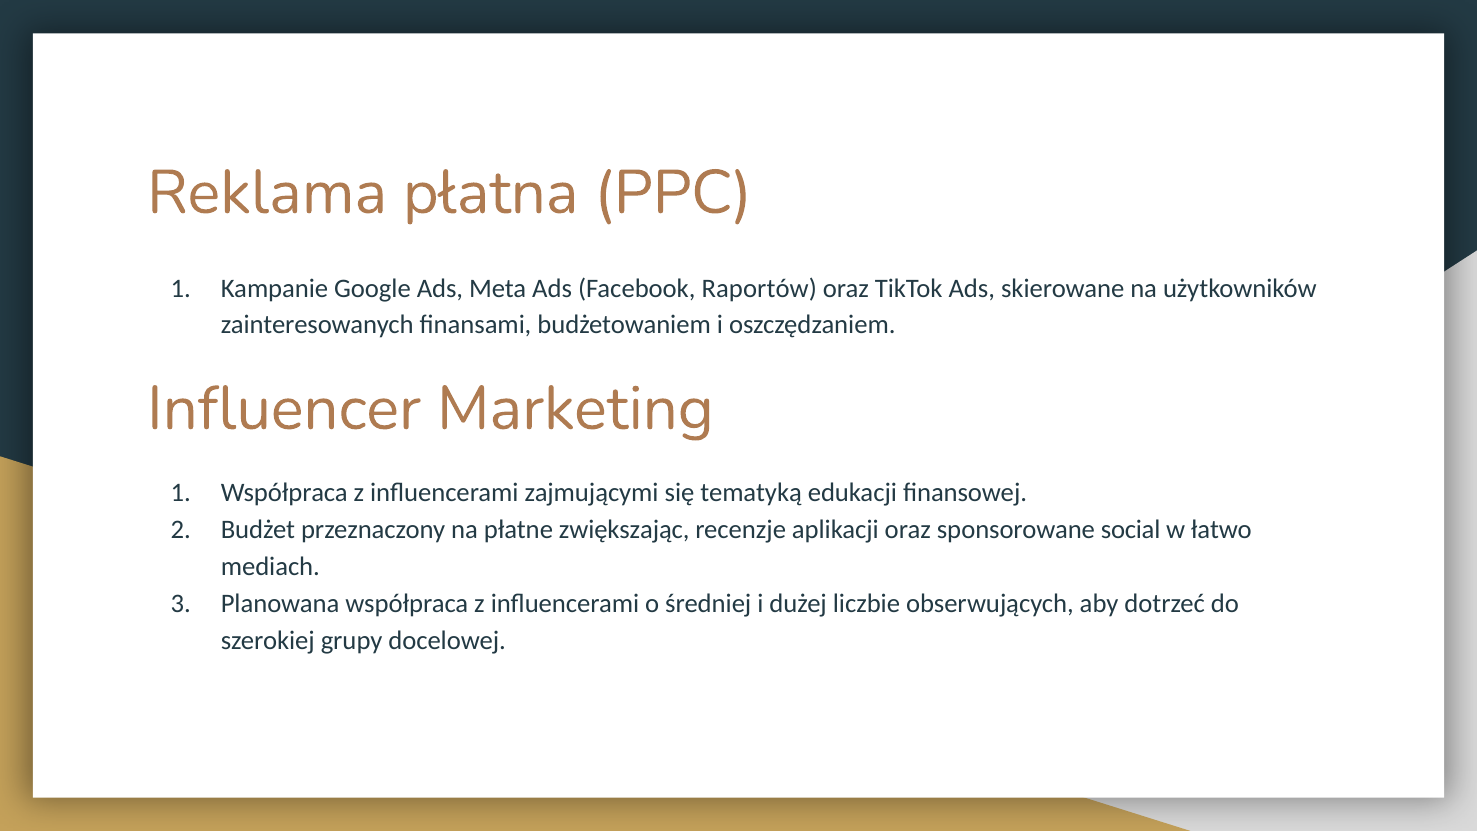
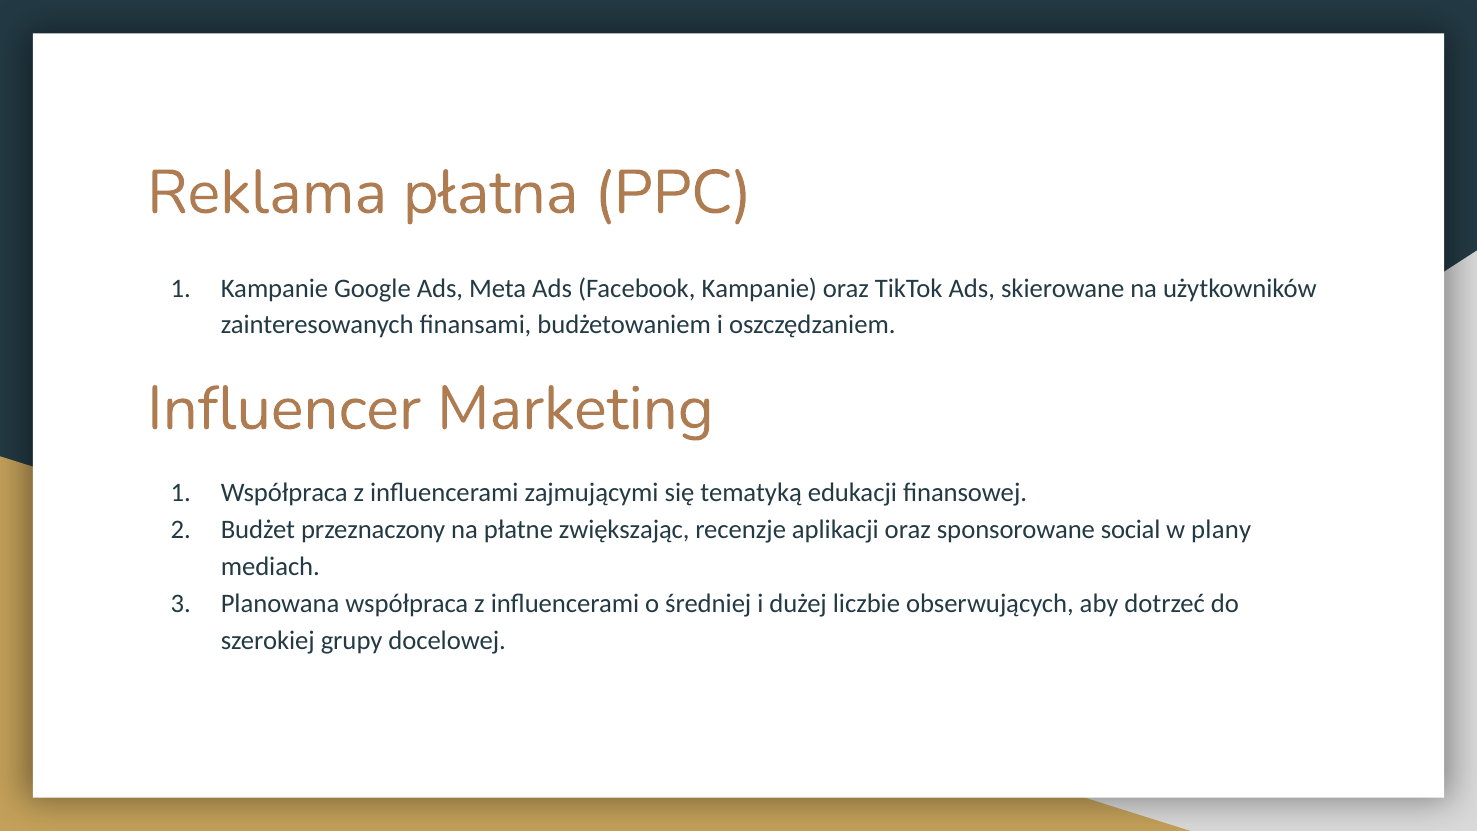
Facebook Raportów: Raportów -> Kampanie
łatwo: łatwo -> plany
